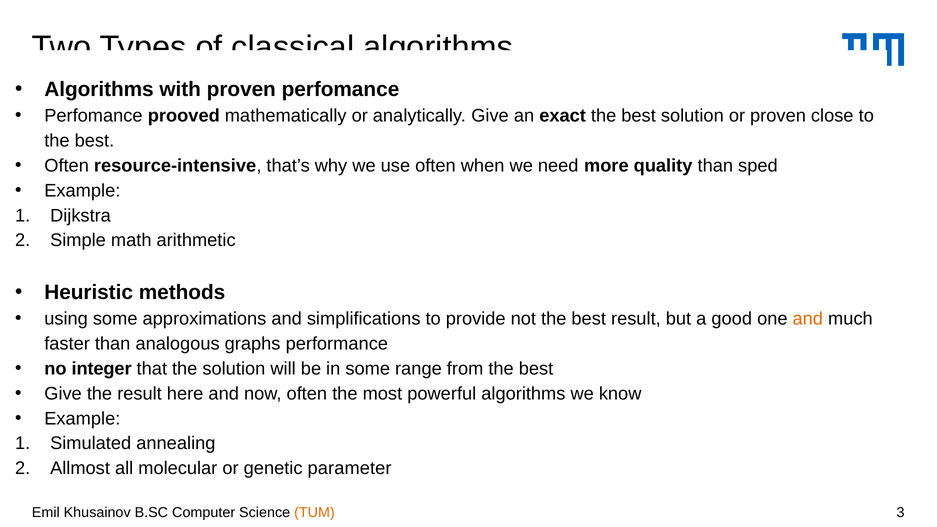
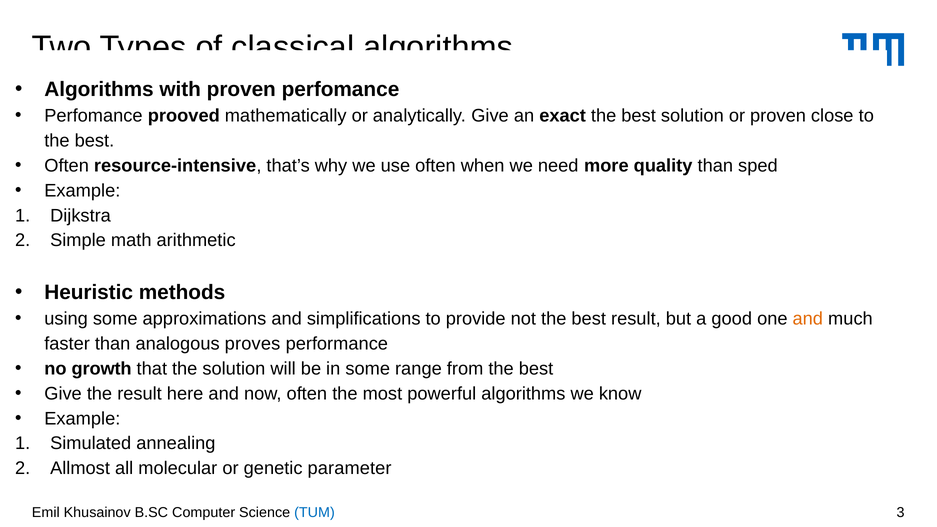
graphs: graphs -> proves
integer: integer -> growth
TUM colour: orange -> blue
